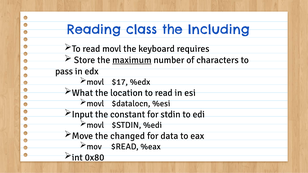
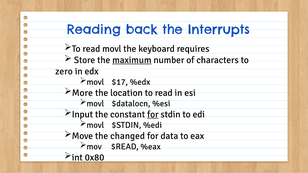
class: class -> back
Including: Including -> Interrupts
pass: pass -> zero
What: What -> More
for at (153, 114) underline: none -> present
